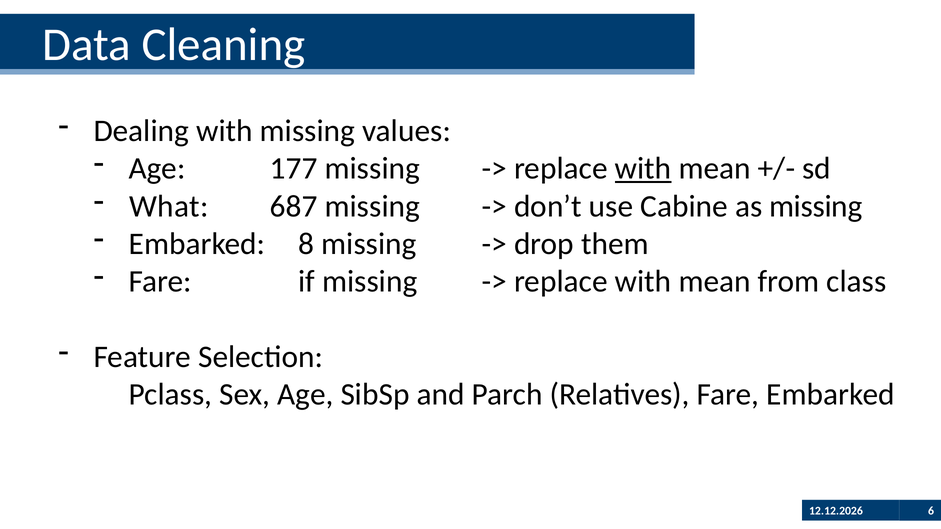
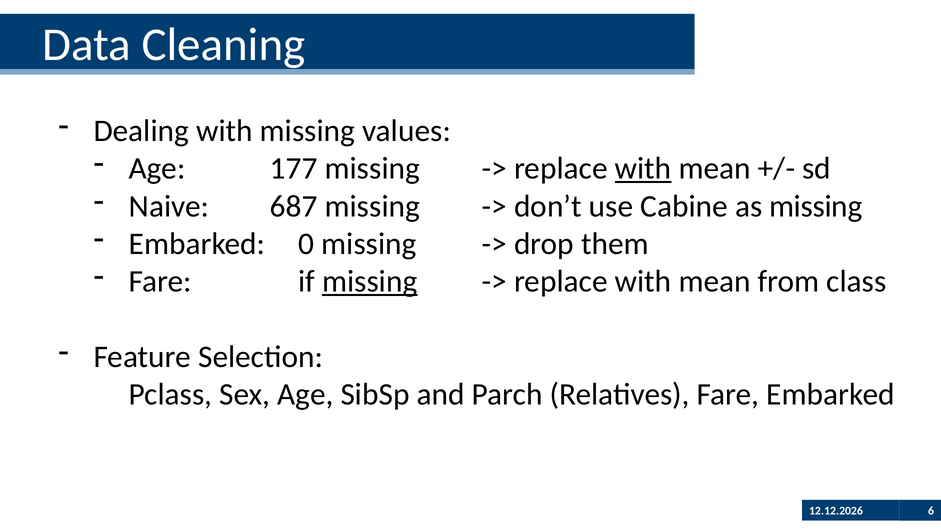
What: What -> Naive
8: 8 -> 0
missing at (370, 282) underline: none -> present
